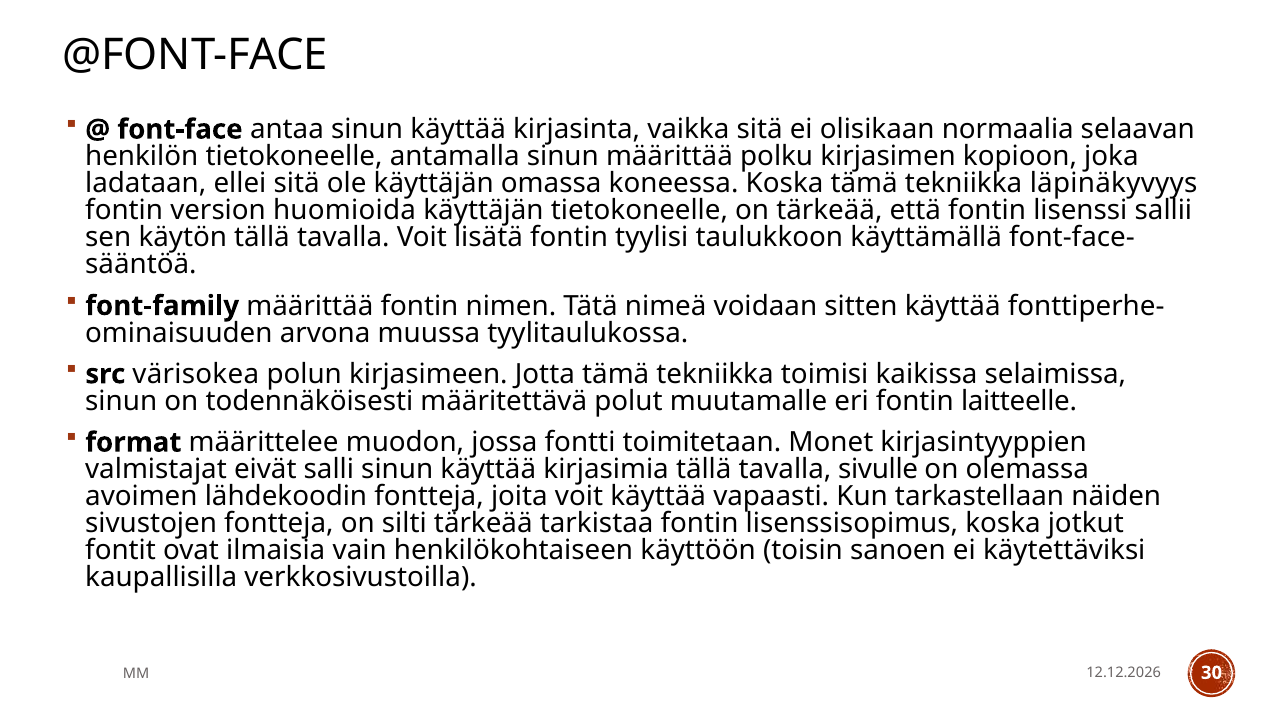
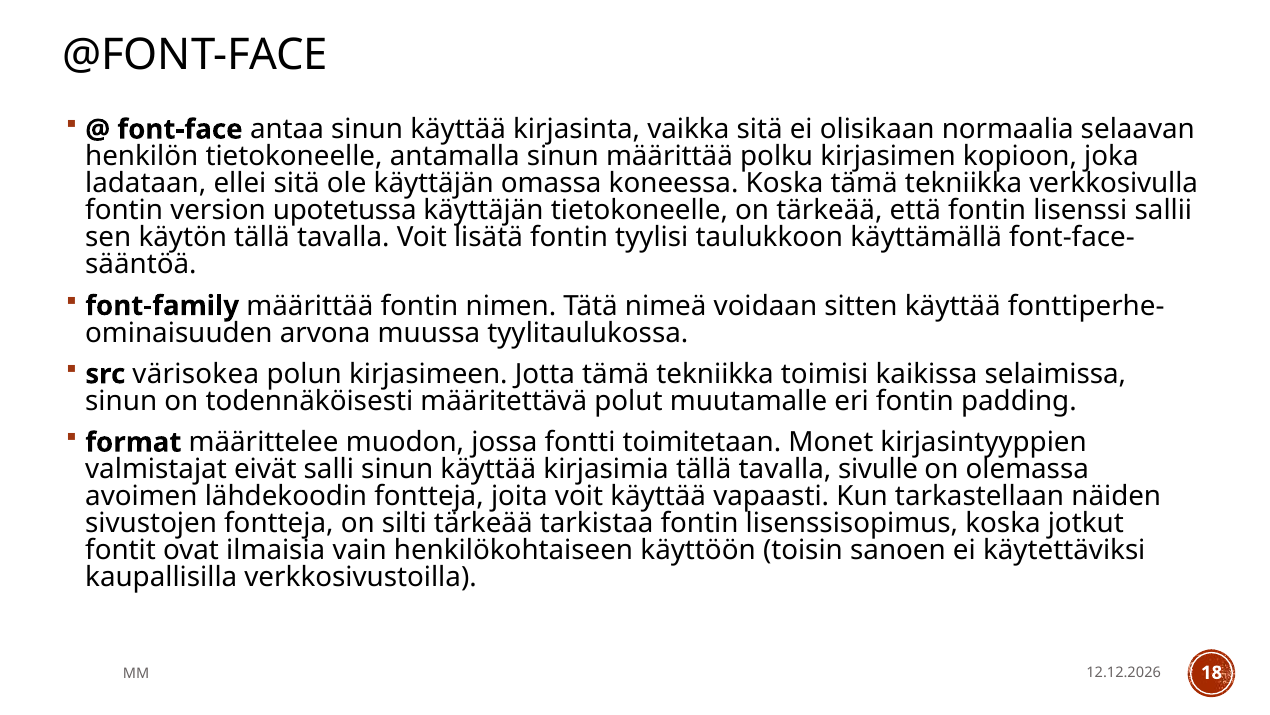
läpinäkyvyys: läpinäkyvyys -> verkkosivulla
huomioida: huomioida -> upotetussa
laitteelle: laitteelle -> padding
30: 30 -> 18
